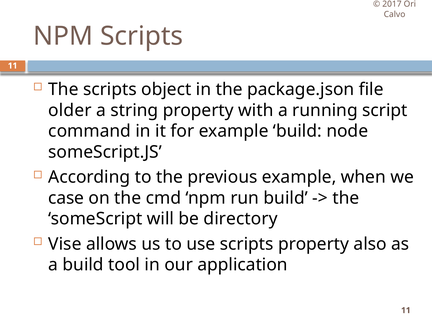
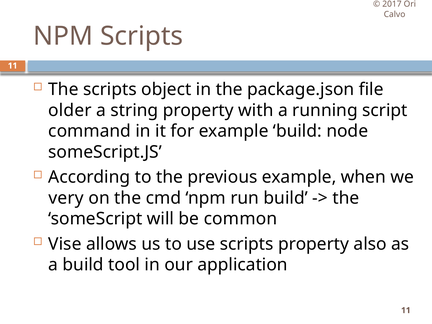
case: case -> very
directory: directory -> common
